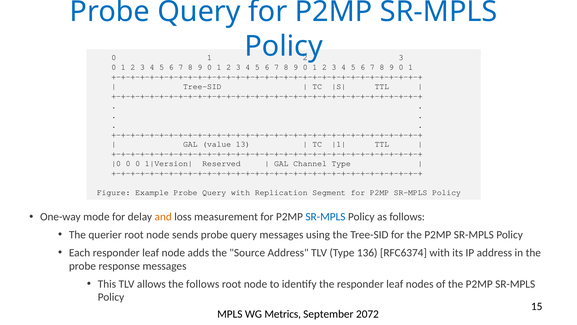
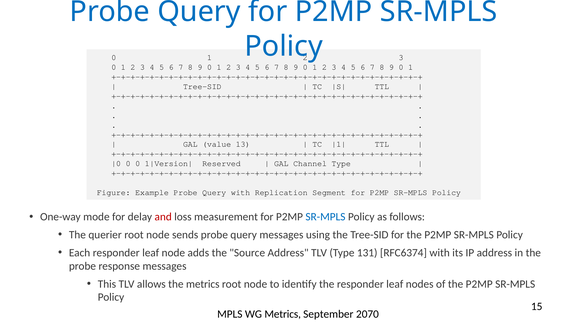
and colour: orange -> red
136: 136 -> 131
the follows: follows -> metrics
2072: 2072 -> 2070
